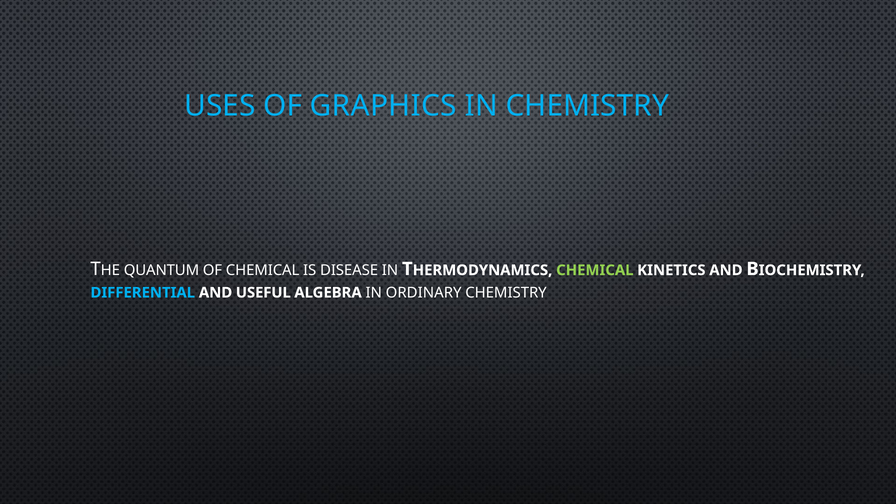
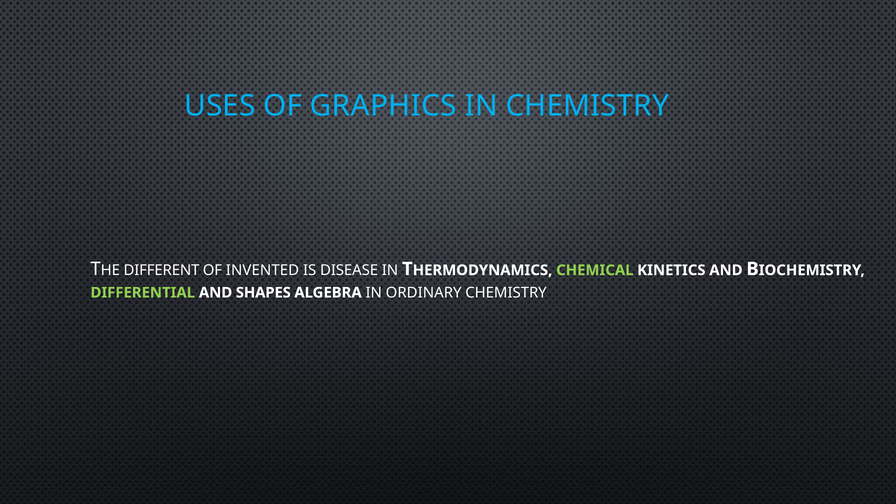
QUANTUM: QUANTUM -> DIFFERENT
OF CHEMICAL: CHEMICAL -> INVENTED
DIFFERENTIAL colour: light blue -> light green
USEFUL: USEFUL -> SHAPES
